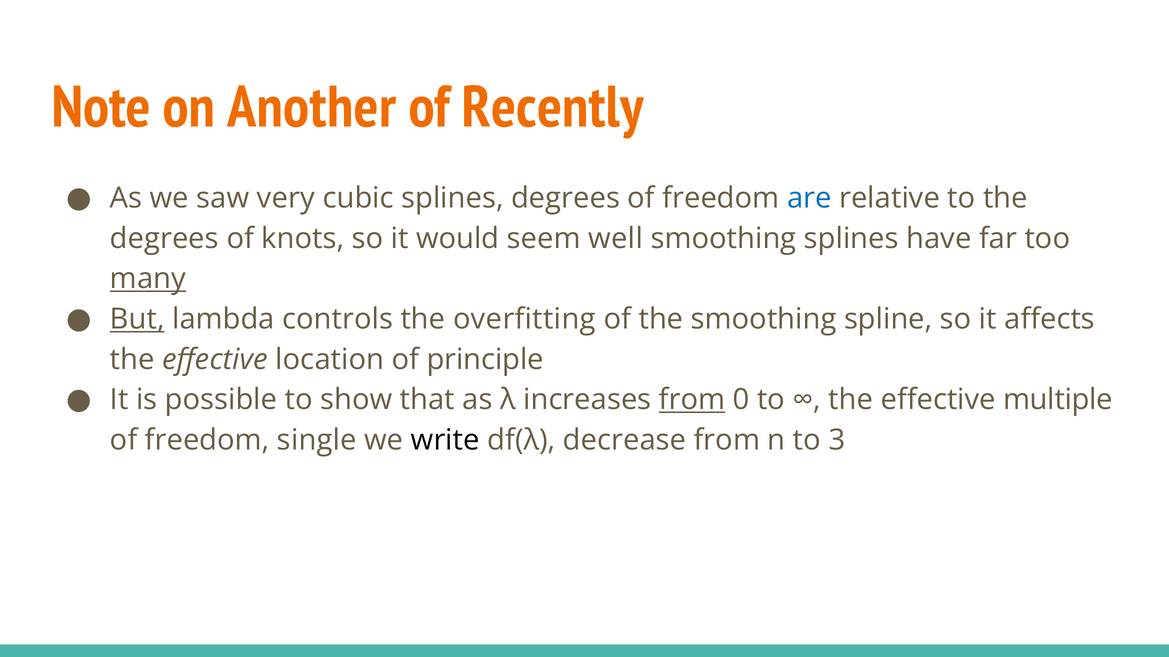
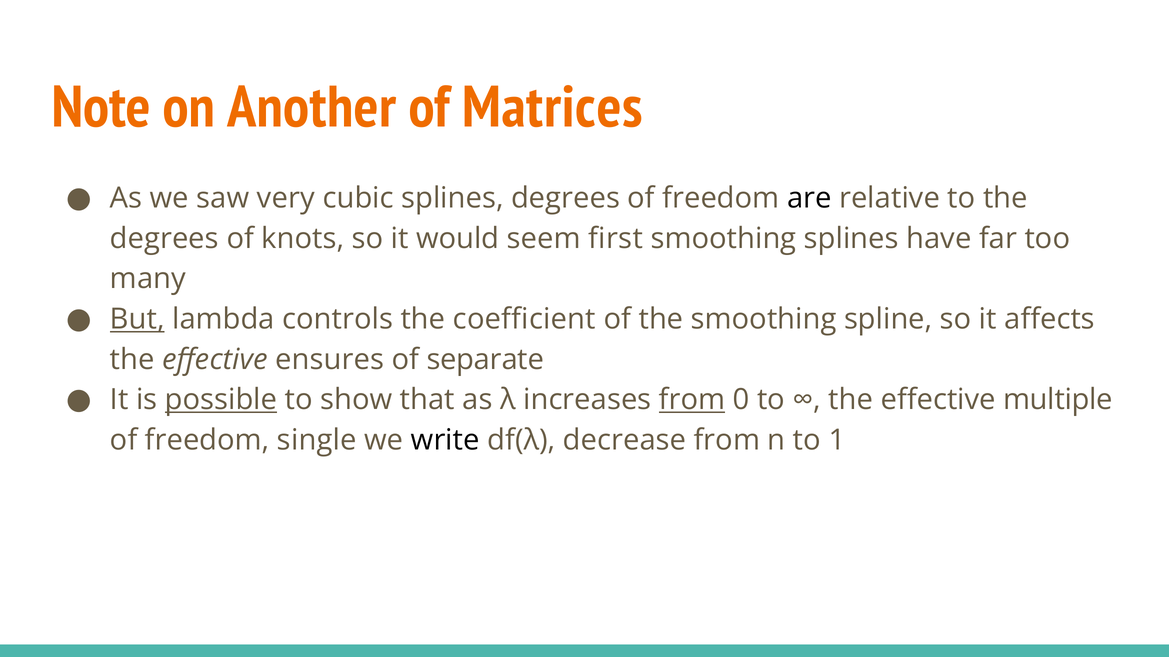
Recently: Recently -> Matrices
are colour: blue -> black
well: well -> first
many underline: present -> none
overfitting: overfitting -> coefficient
location: location -> ensures
principle: principle -> separate
possible underline: none -> present
3: 3 -> 1
